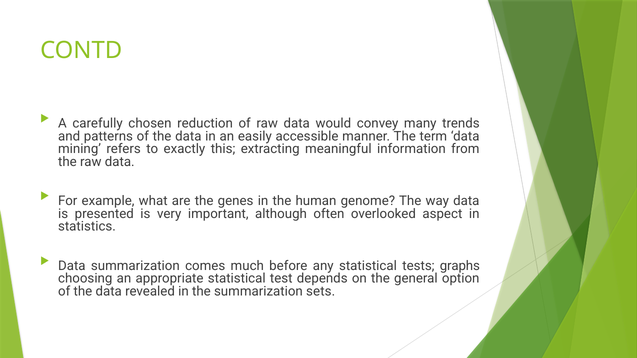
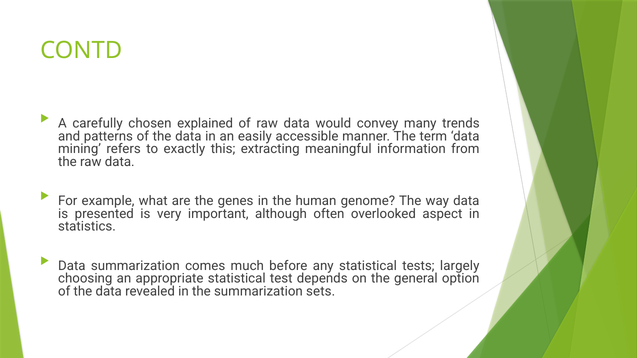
reduction: reduction -> explained
graphs: graphs -> largely
